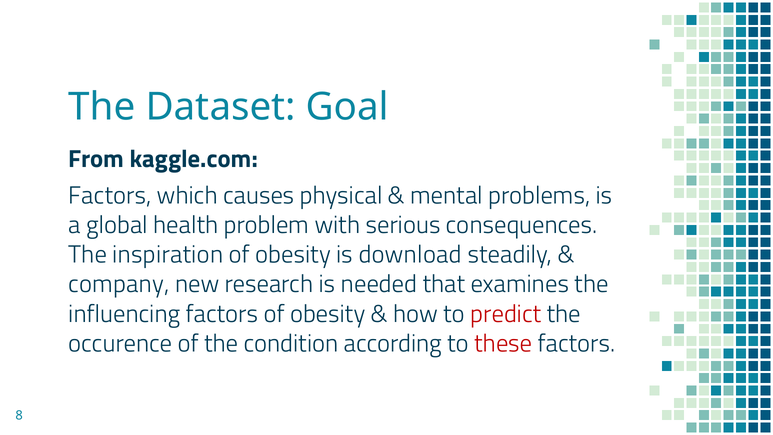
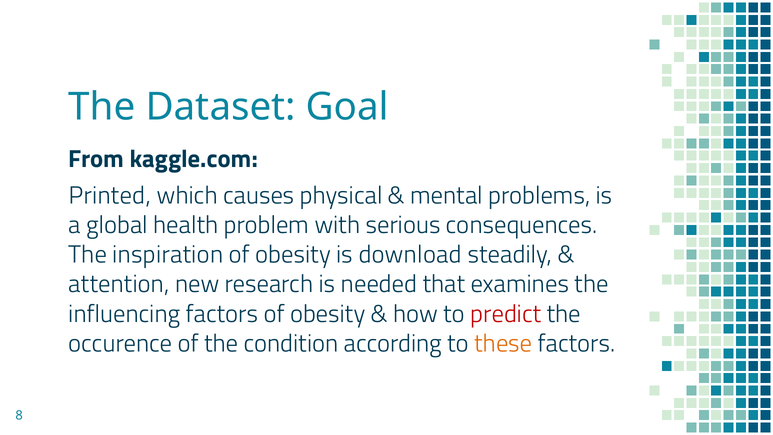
Factors at (110, 195): Factors -> Printed
company: company -> attention
these colour: red -> orange
